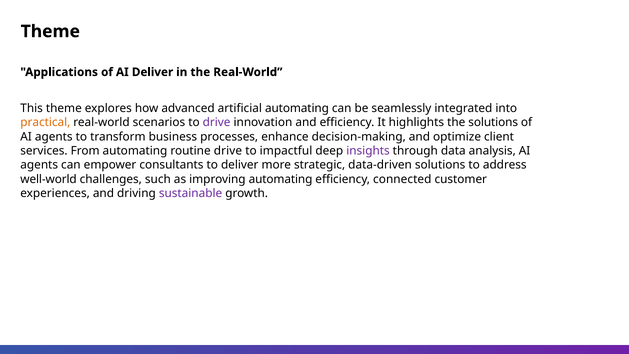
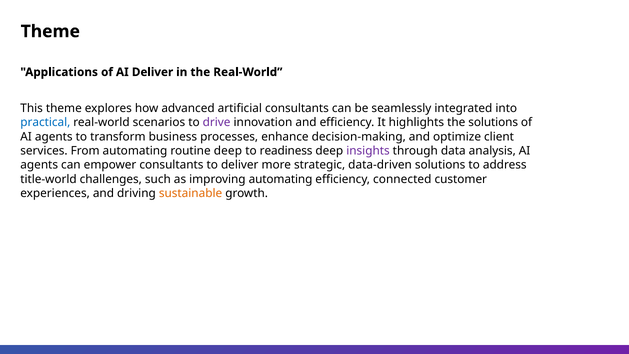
artificial automating: automating -> consultants
practical colour: orange -> blue
routine drive: drive -> deep
impactful: impactful -> readiness
well-world: well-world -> title-world
sustainable colour: purple -> orange
